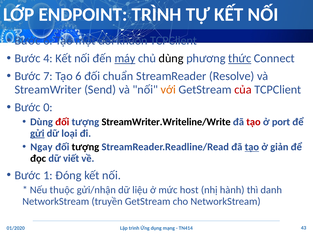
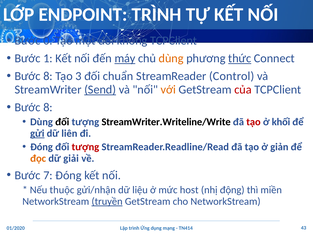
Bước 6: 6 -> 0
khuôn: khuôn -> không
4: 4 -> 1
dùng at (171, 58) colour: black -> orange
7 at (48, 76): 7 -> 8
Tạo 6: 6 -> 3
Resolve: Resolve -> Control
Send underline: none -> present
0 at (48, 107): 0 -> 8
đối at (62, 122) colour: red -> black
port: port -> khối
loại: loại -> liên
Ngay at (41, 147): Ngay -> Đóng
tượng at (85, 147) colour: black -> red
tạo at (252, 147) underline: present -> none
đọc colour: black -> orange
viết: viết -> giải
1: 1 -> 7
hành: hành -> động
danh: danh -> miền
truyền underline: none -> present
